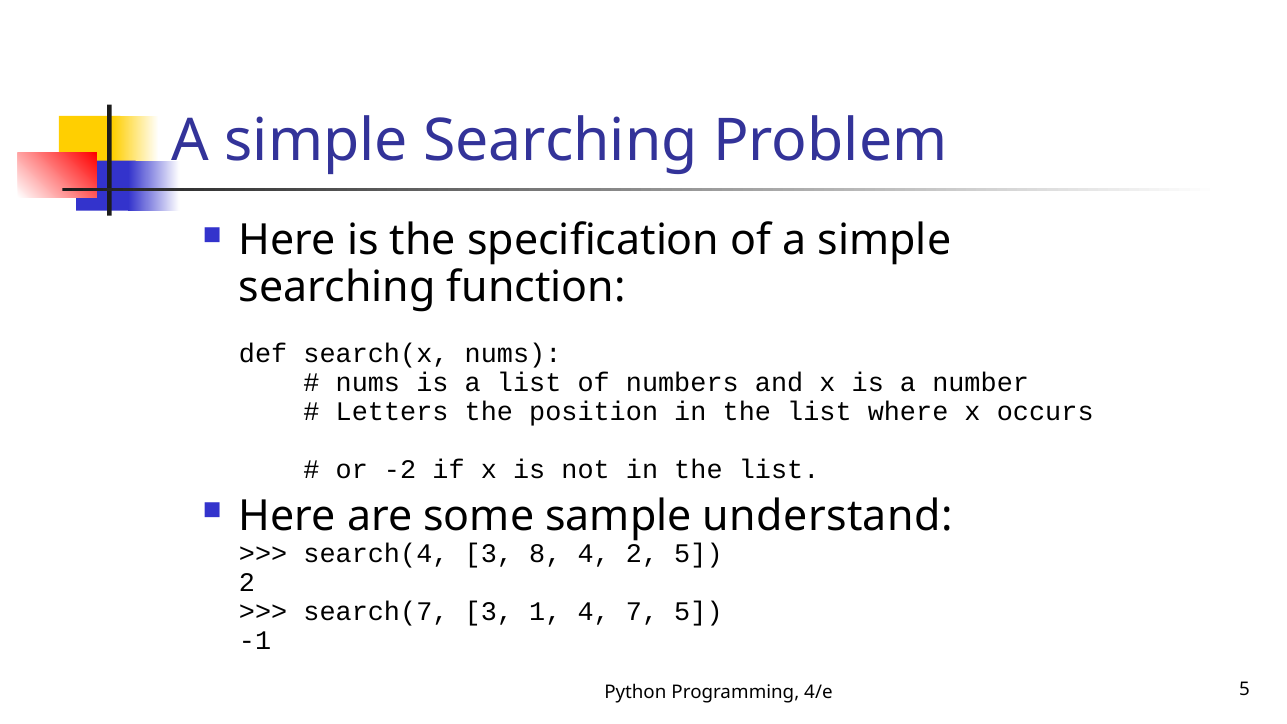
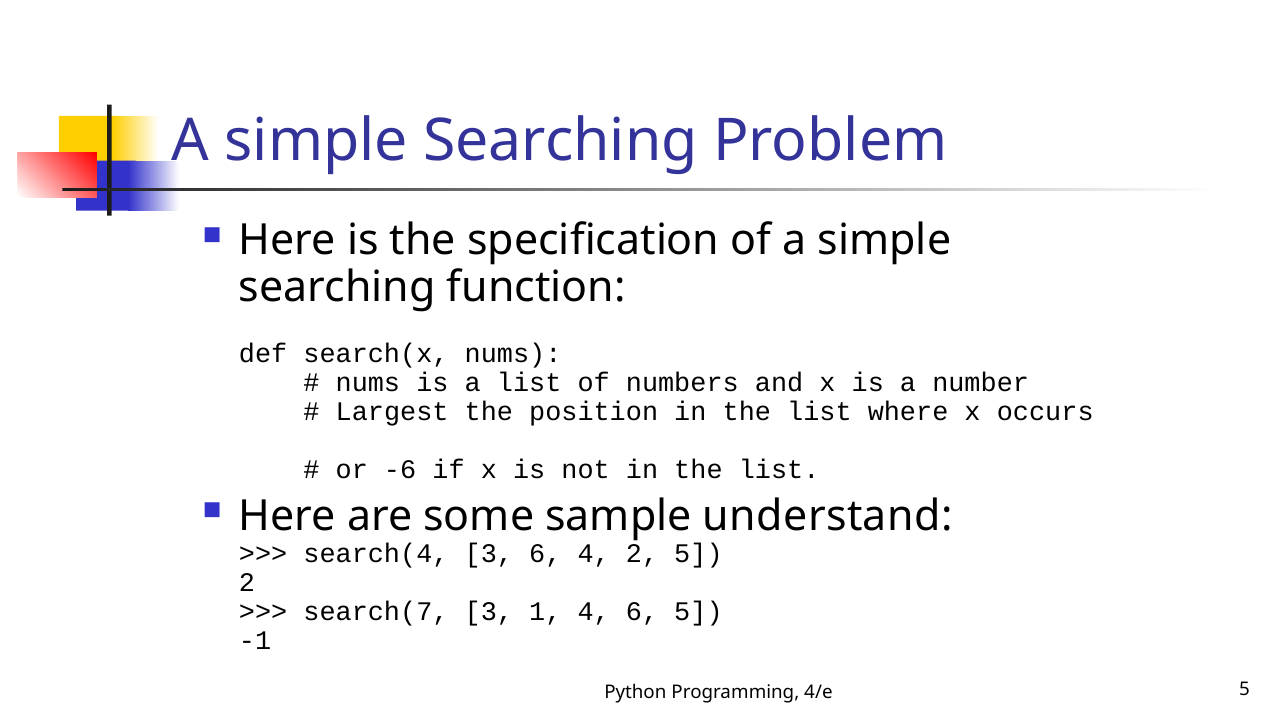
Letters: Letters -> Largest
-2: -2 -> -6
3 8: 8 -> 6
4 7: 7 -> 6
